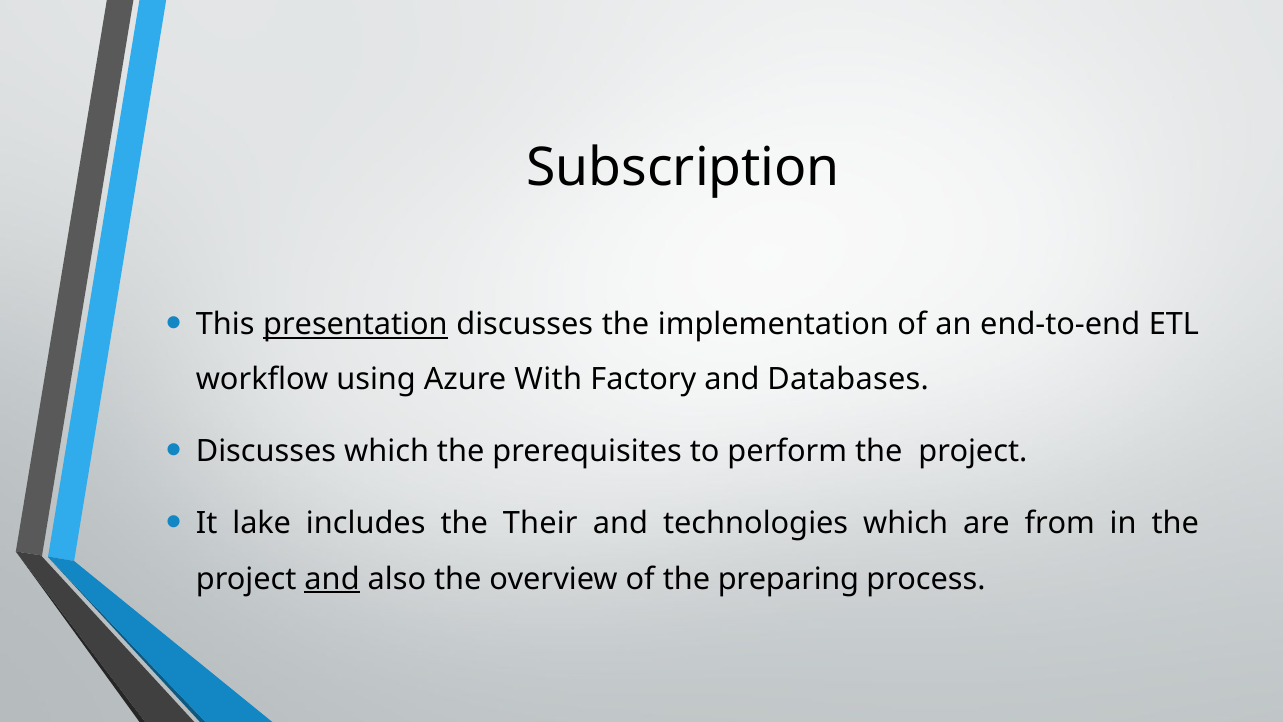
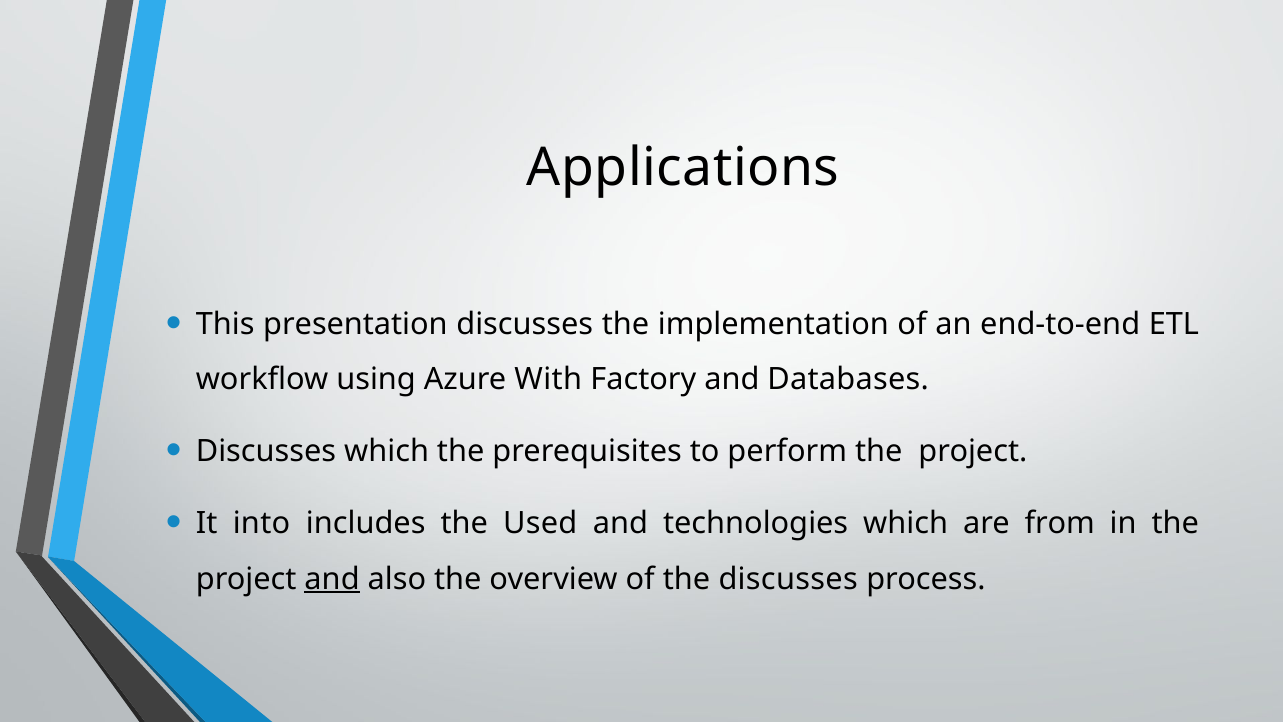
Subscription: Subscription -> Applications
presentation underline: present -> none
lake: lake -> into
Their: Their -> Used
the preparing: preparing -> discusses
